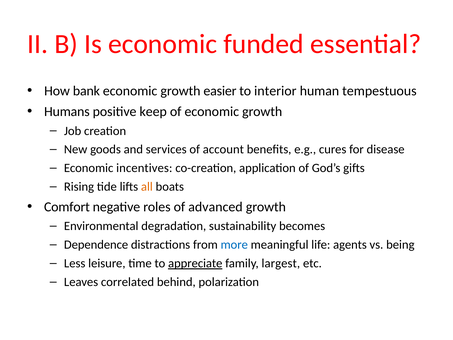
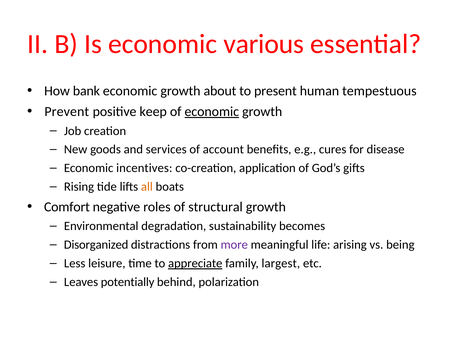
funded: funded -> various
easier: easier -> about
interior: interior -> present
Humans: Humans -> Prevent
economic at (212, 111) underline: none -> present
advanced: advanced -> structural
Dependence: Dependence -> Disorganized
more colour: blue -> purple
agents: agents -> arising
correlated: correlated -> potentially
